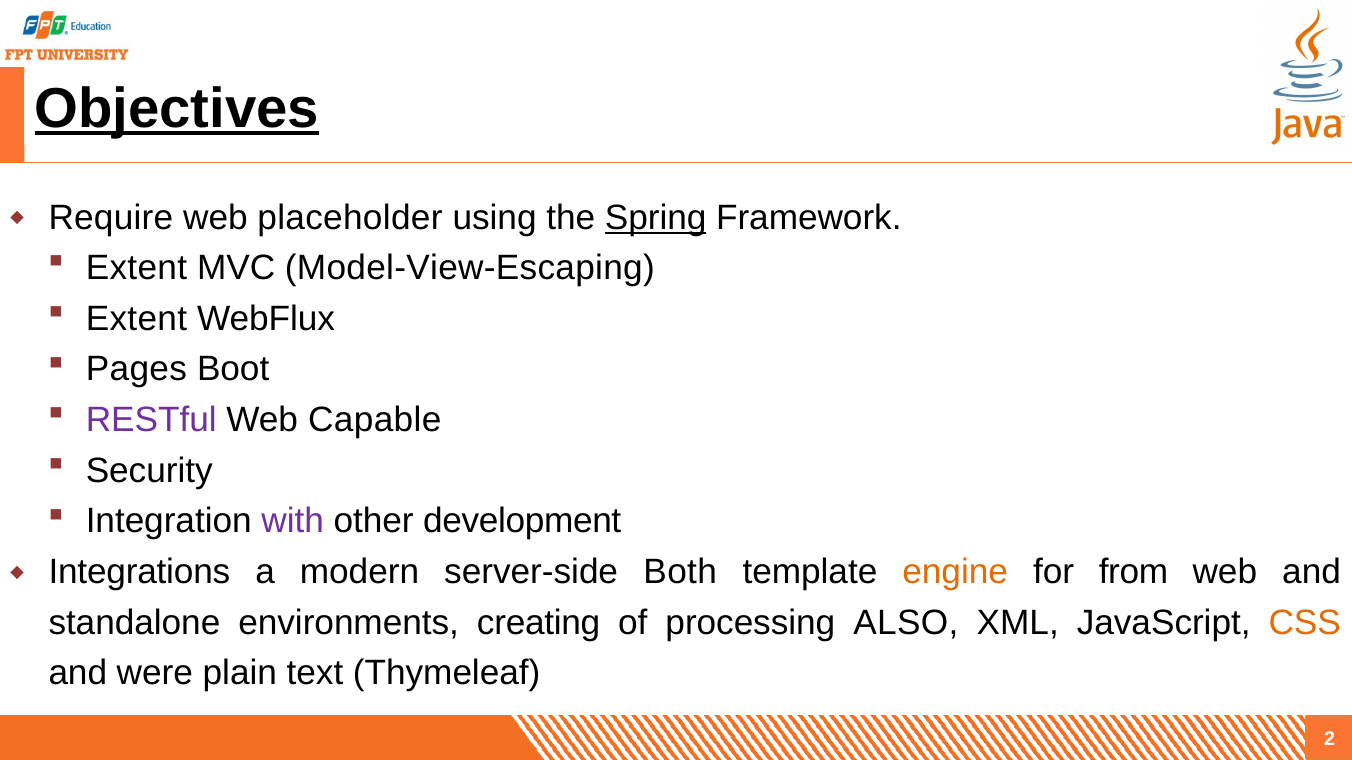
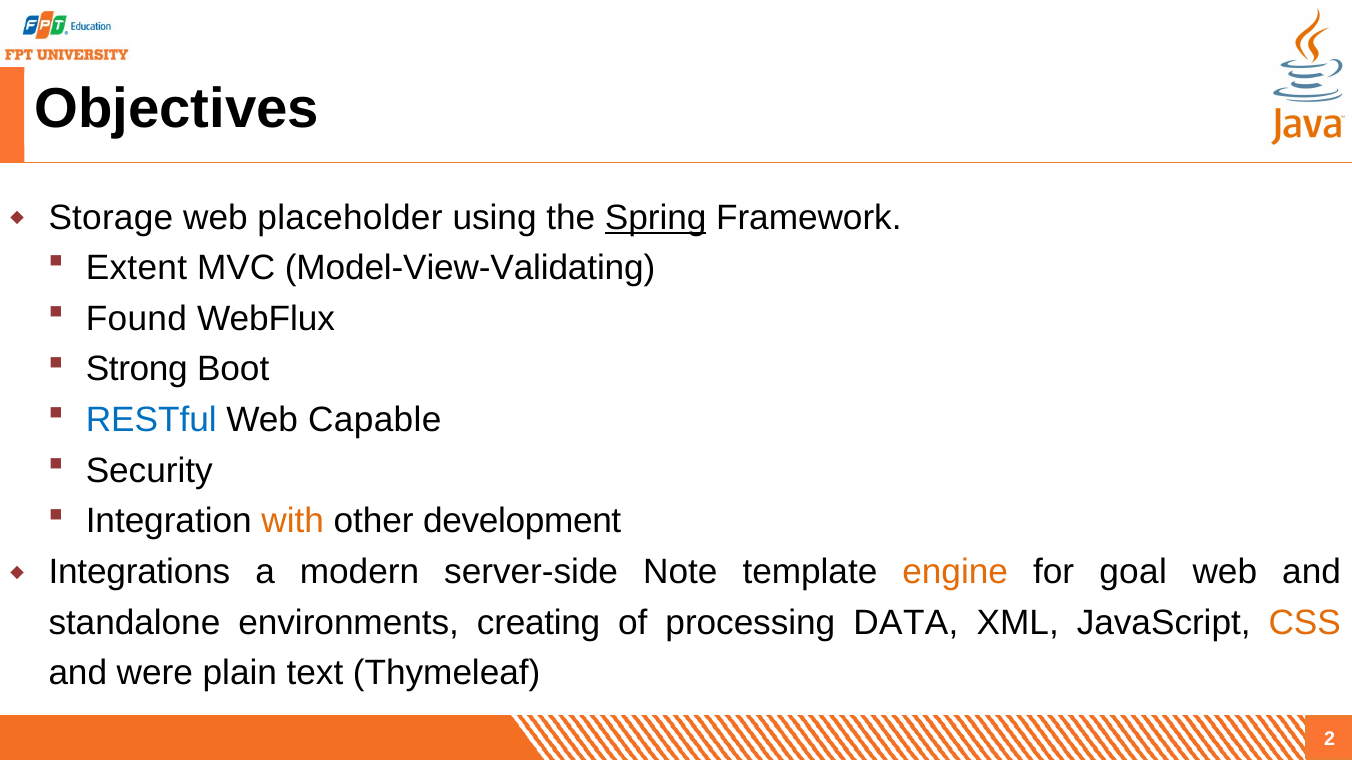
Objectives underline: present -> none
Require: Require -> Storage
Model-View-Escaping: Model-View-Escaping -> Model-View-Validating
Extent at (136, 319): Extent -> Found
Pages: Pages -> Strong
RESTful colour: purple -> blue
with colour: purple -> orange
Both: Both -> Note
from: from -> goal
ALSO: ALSO -> DATA
